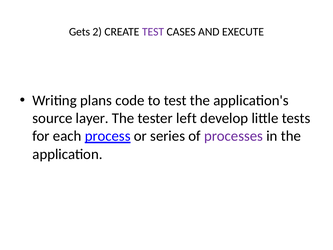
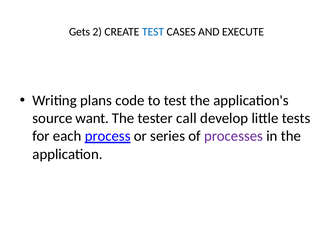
TEST at (153, 32) colour: purple -> blue
layer: layer -> want
left: left -> call
